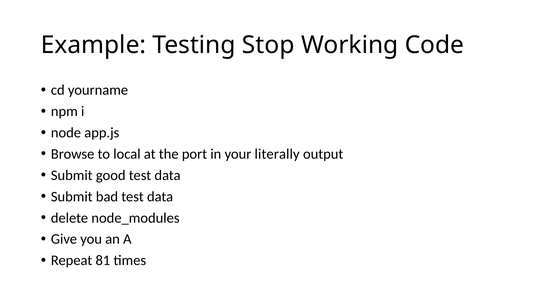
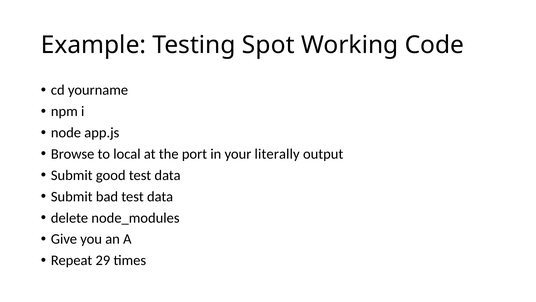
Stop: Stop -> Spot
81: 81 -> 29
